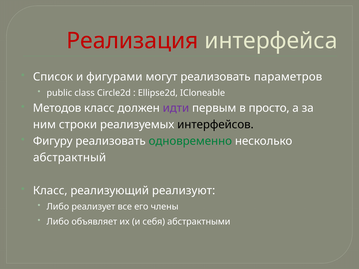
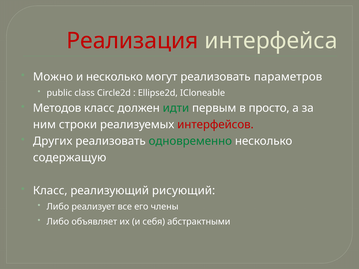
Список: Список -> Можно
и фигурами: фигурами -> несколько
идти colour: purple -> green
интерфейсов colour: black -> red
Фигуру: Фигуру -> Других
абстрактный: абстрактный -> содержащую
реализуют: реализуют -> рисующий
